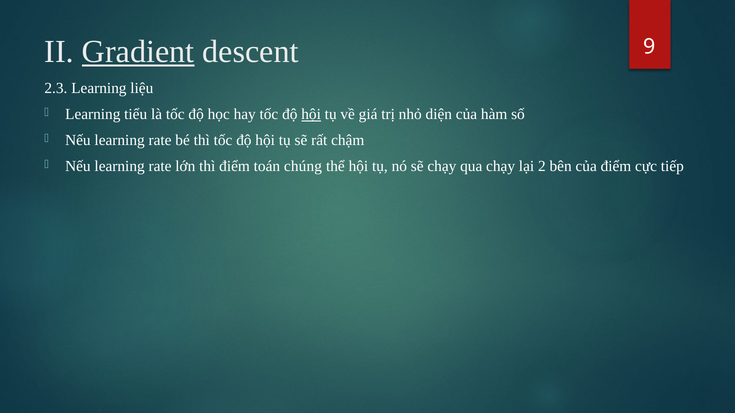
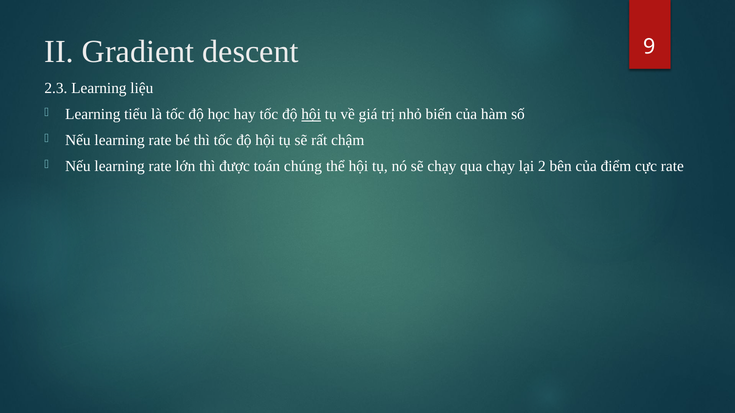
Gradient underline: present -> none
diện: diện -> biến
thì điểm: điểm -> được
cực tiếp: tiếp -> rate
